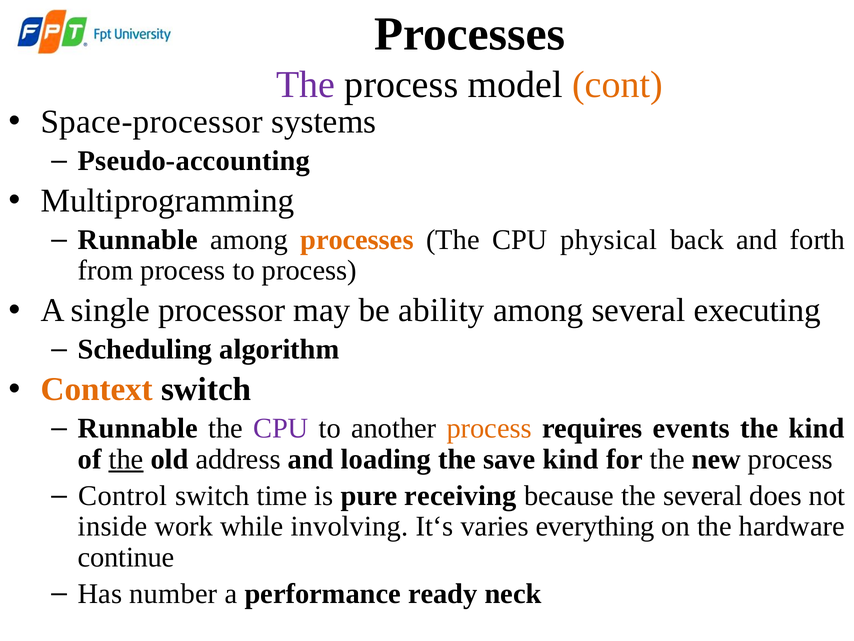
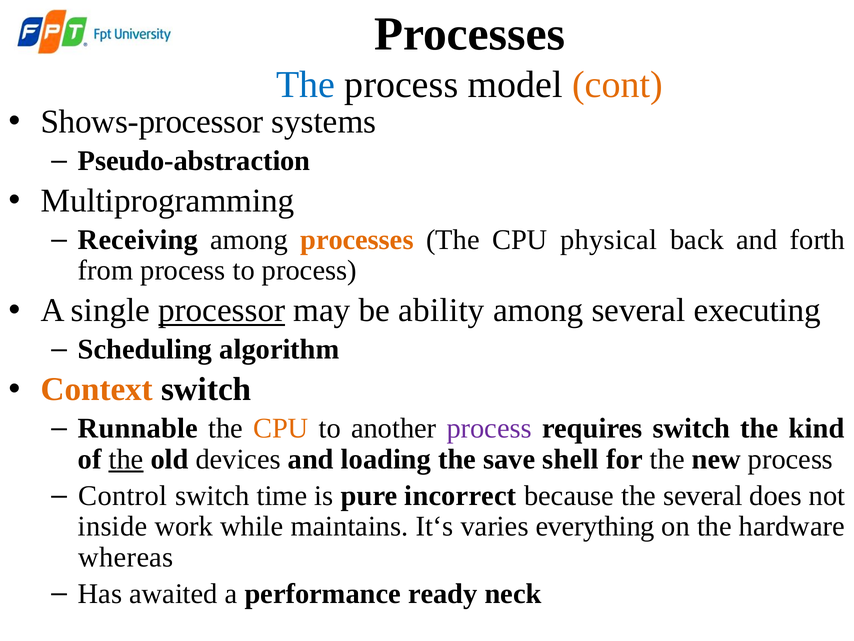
The at (306, 84) colour: purple -> blue
Space-processor: Space-processor -> Shows-processor
Pseudo-accounting: Pseudo-accounting -> Pseudo-abstraction
Runnable at (138, 240): Runnable -> Receiving
processor underline: none -> present
CPU at (281, 428) colour: purple -> orange
process at (489, 428) colour: orange -> purple
requires events: events -> switch
address: address -> devices
save kind: kind -> shell
receiving: receiving -> incorrect
involving: involving -> maintains
continue: continue -> whereas
number: number -> awaited
